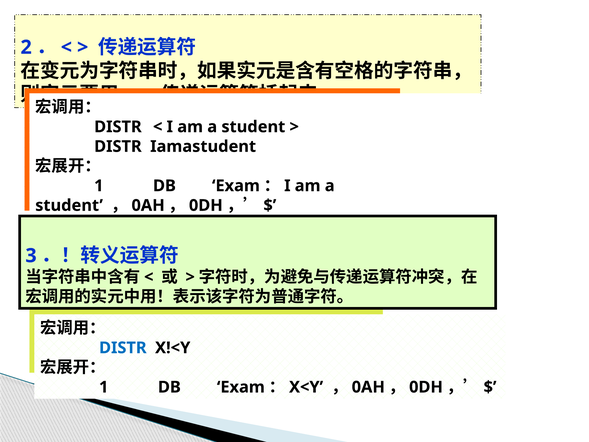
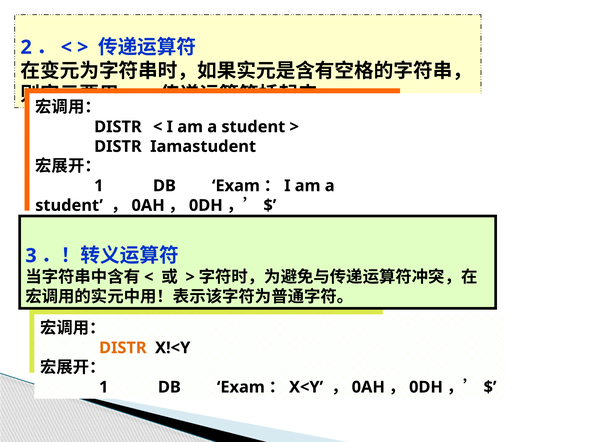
DISTR at (123, 348) colour: blue -> orange
